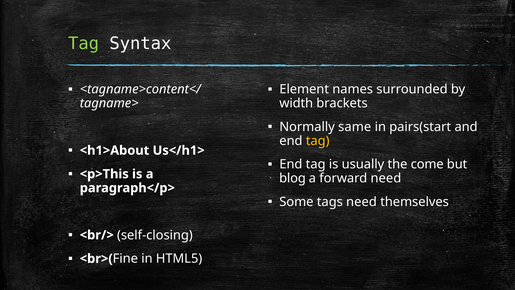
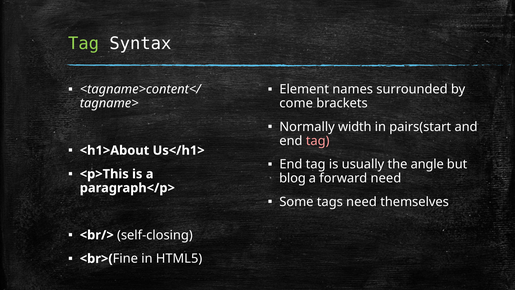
width: width -> come
same: same -> width
tag at (318, 141) colour: yellow -> pink
come: come -> angle
